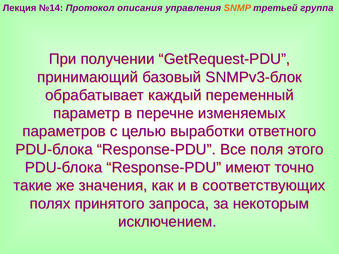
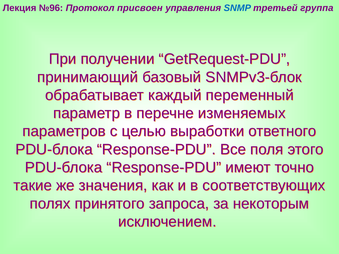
№14: №14 -> №96
описания: описания -> присвоен
SNMP colour: orange -> blue
